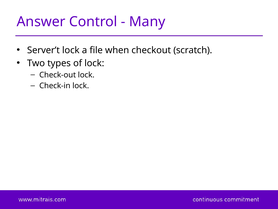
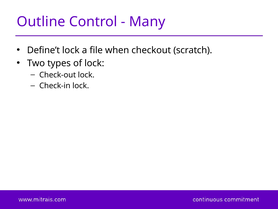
Answer: Answer -> Outline
Server’t: Server’t -> Define’t
